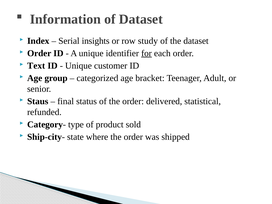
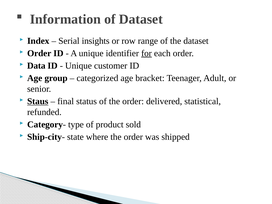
study: study -> range
Text: Text -> Data
Staus underline: none -> present
